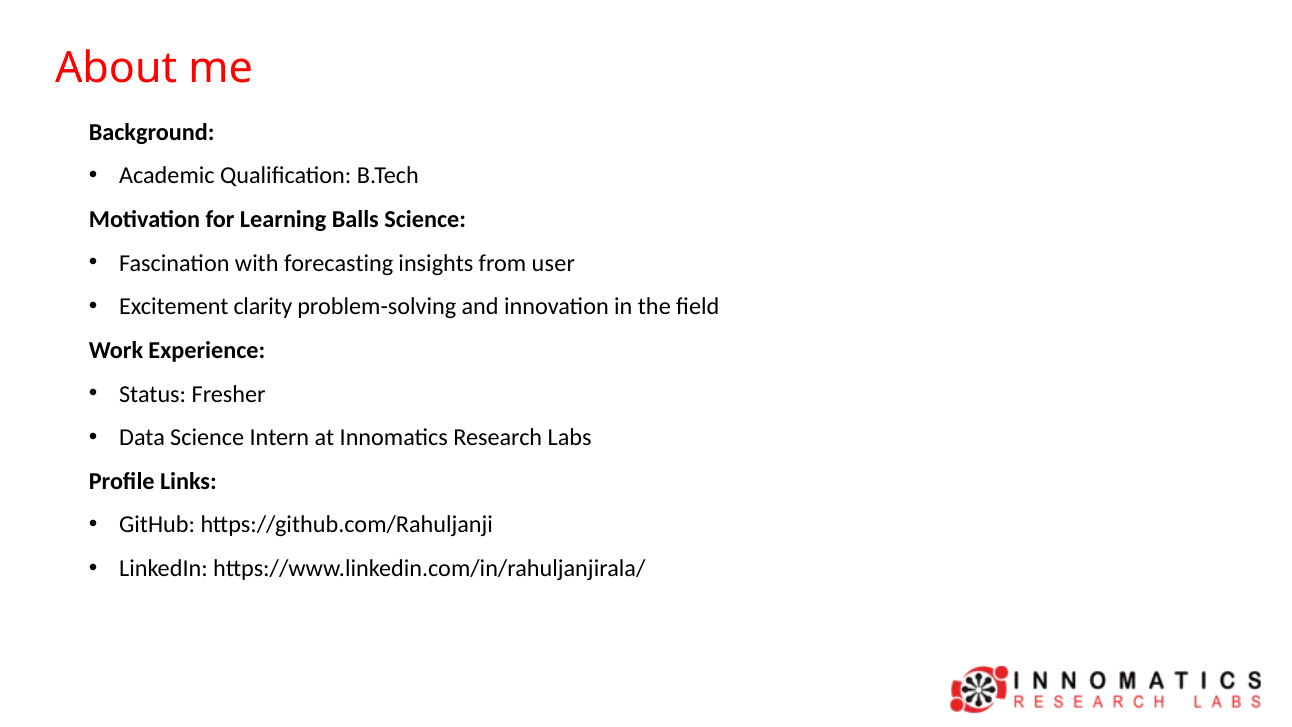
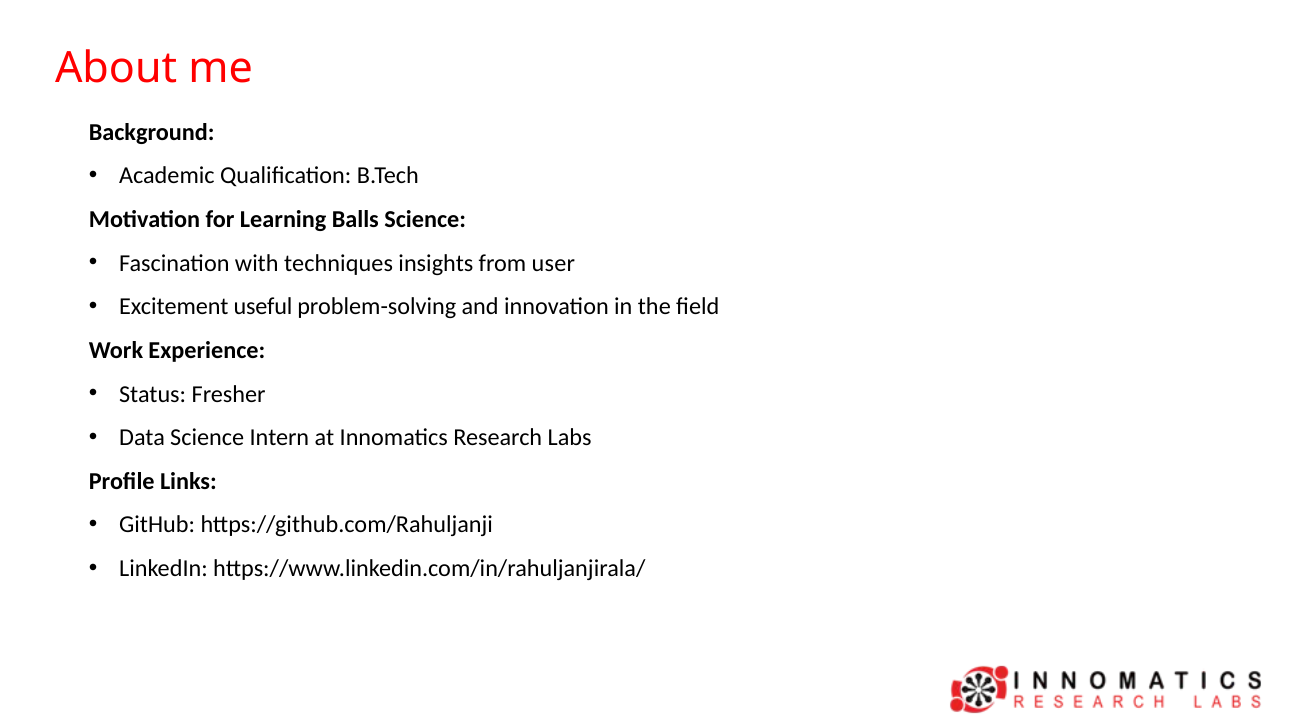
forecasting: forecasting -> techniques
clarity: clarity -> useful
